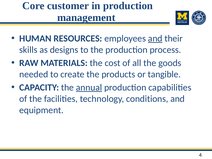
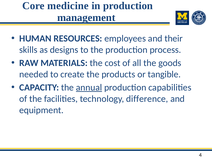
customer: customer -> medicine
and at (155, 38) underline: present -> none
conditions: conditions -> difference
